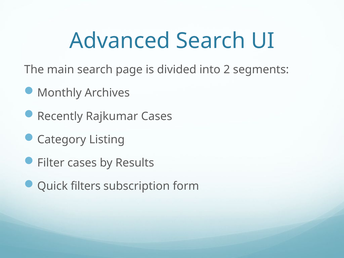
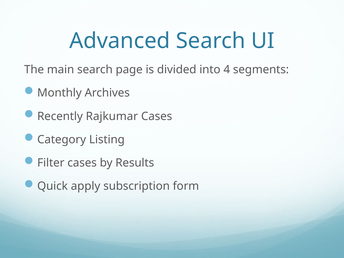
2: 2 -> 4
filters: filters -> apply
